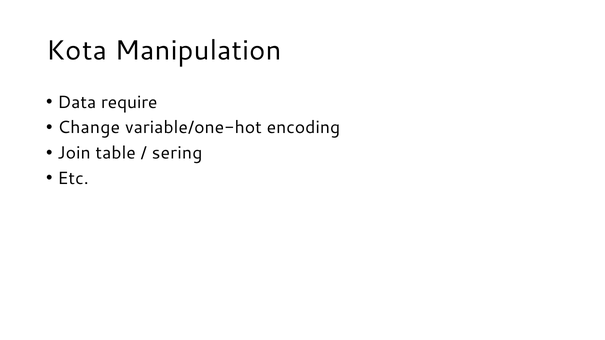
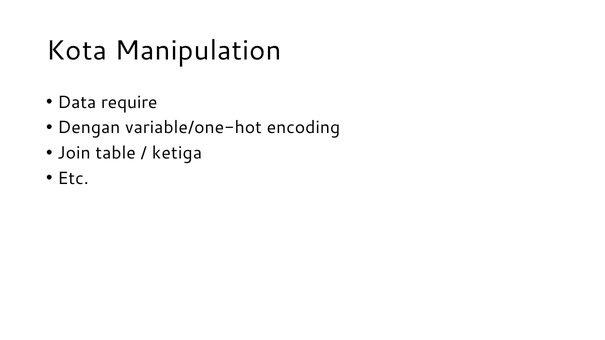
Change: Change -> Dengan
sering: sering -> ketiga
